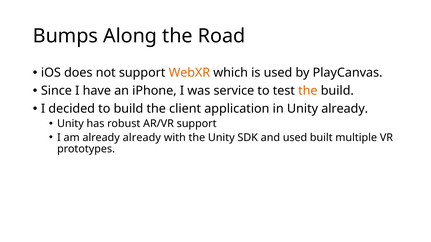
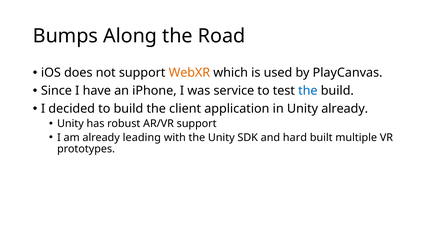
the at (308, 91) colour: orange -> blue
already already: already -> leading
and used: used -> hard
